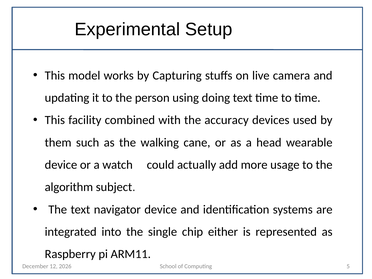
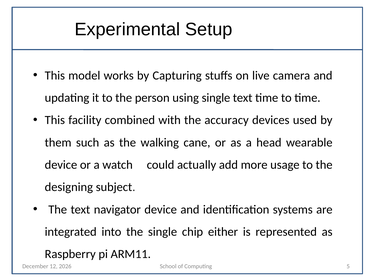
using doing: doing -> single
algorithm: algorithm -> designing
